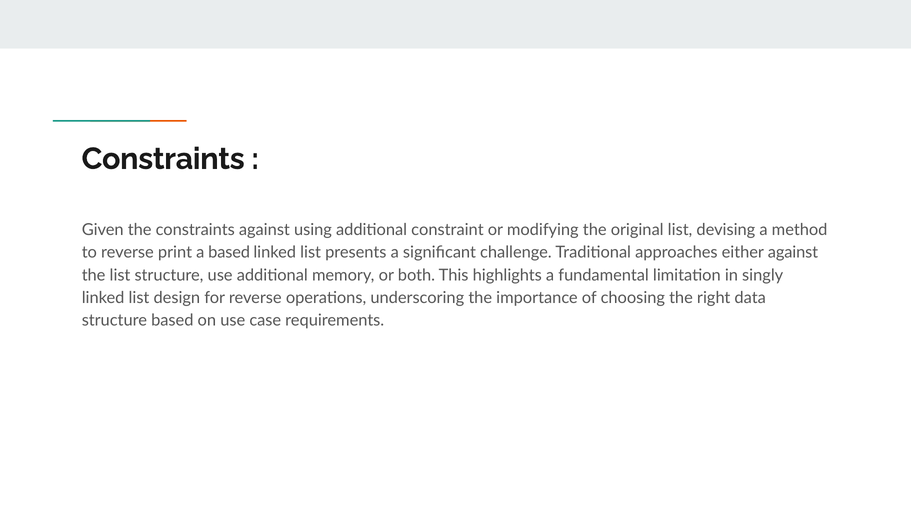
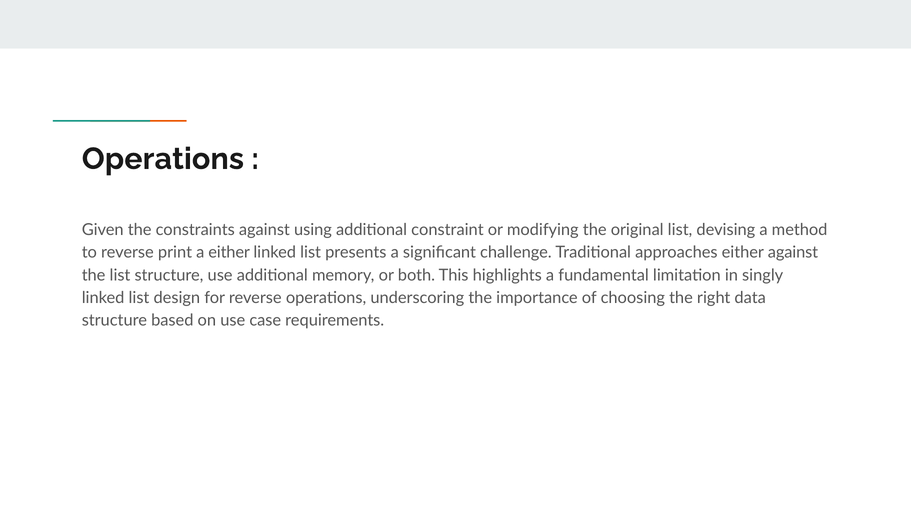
Constraints at (163, 159): Constraints -> Operations
a based: based -> either
